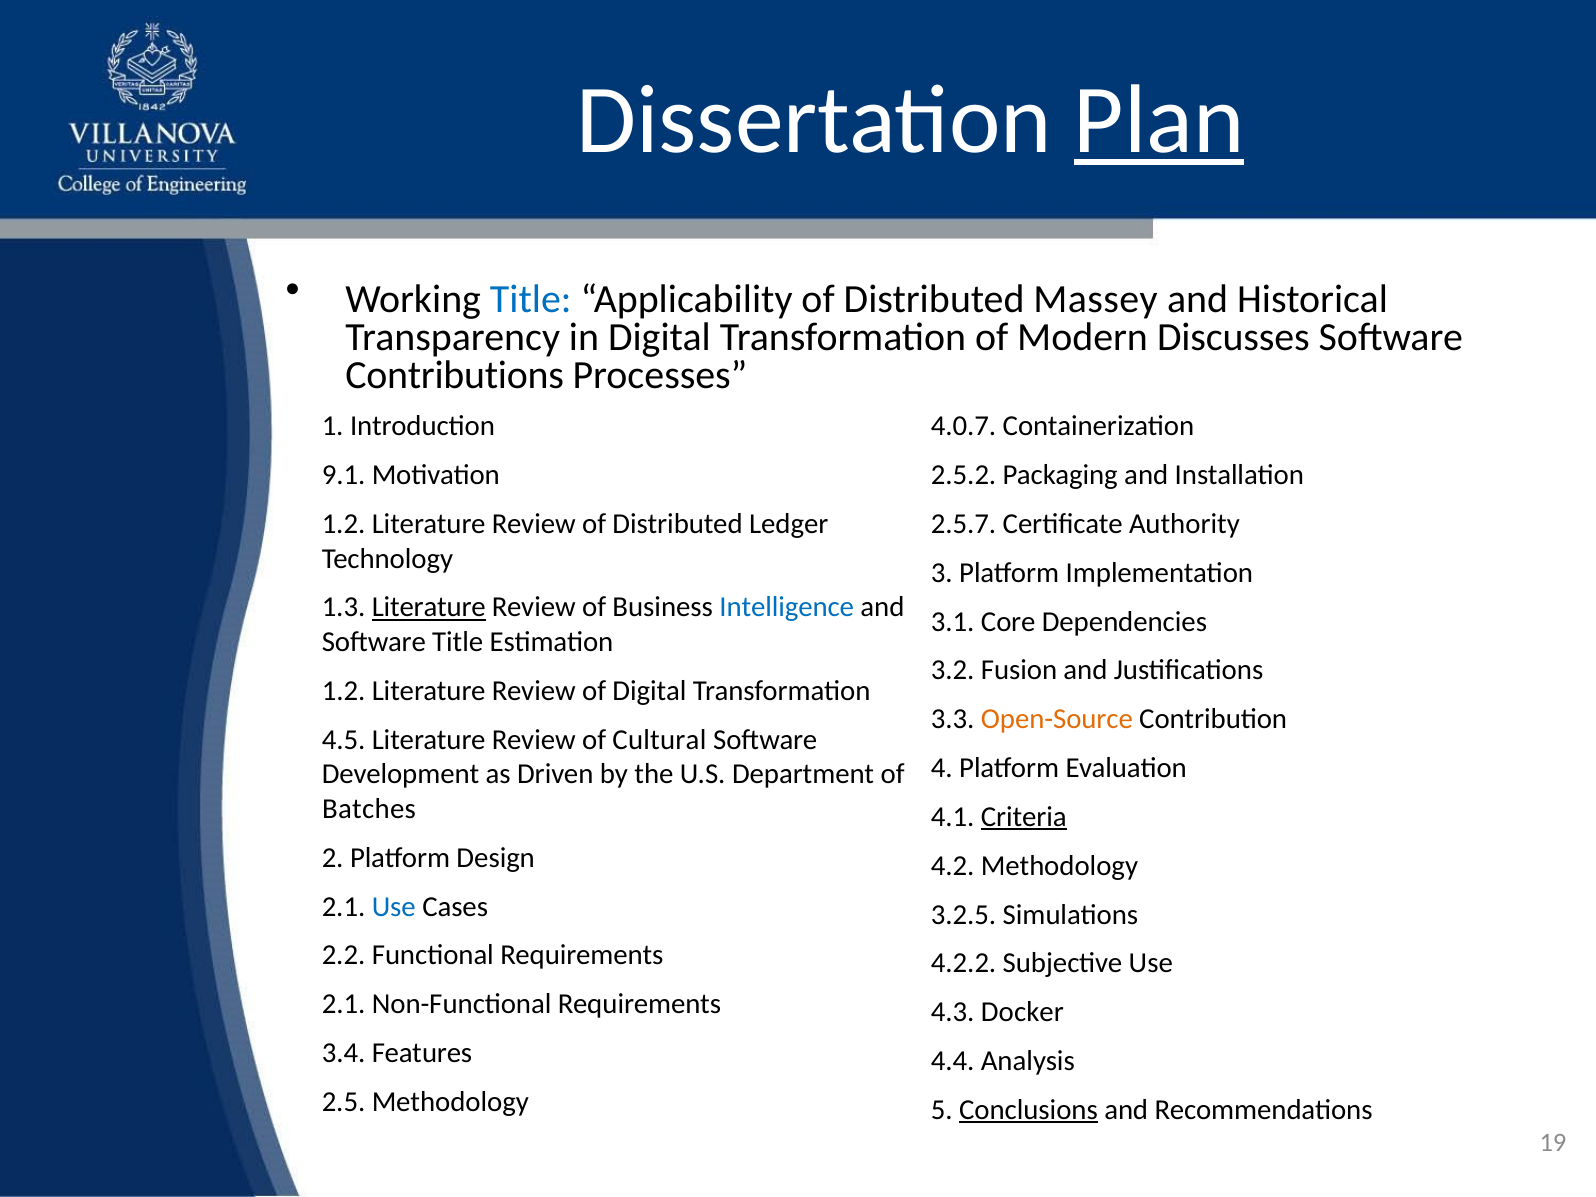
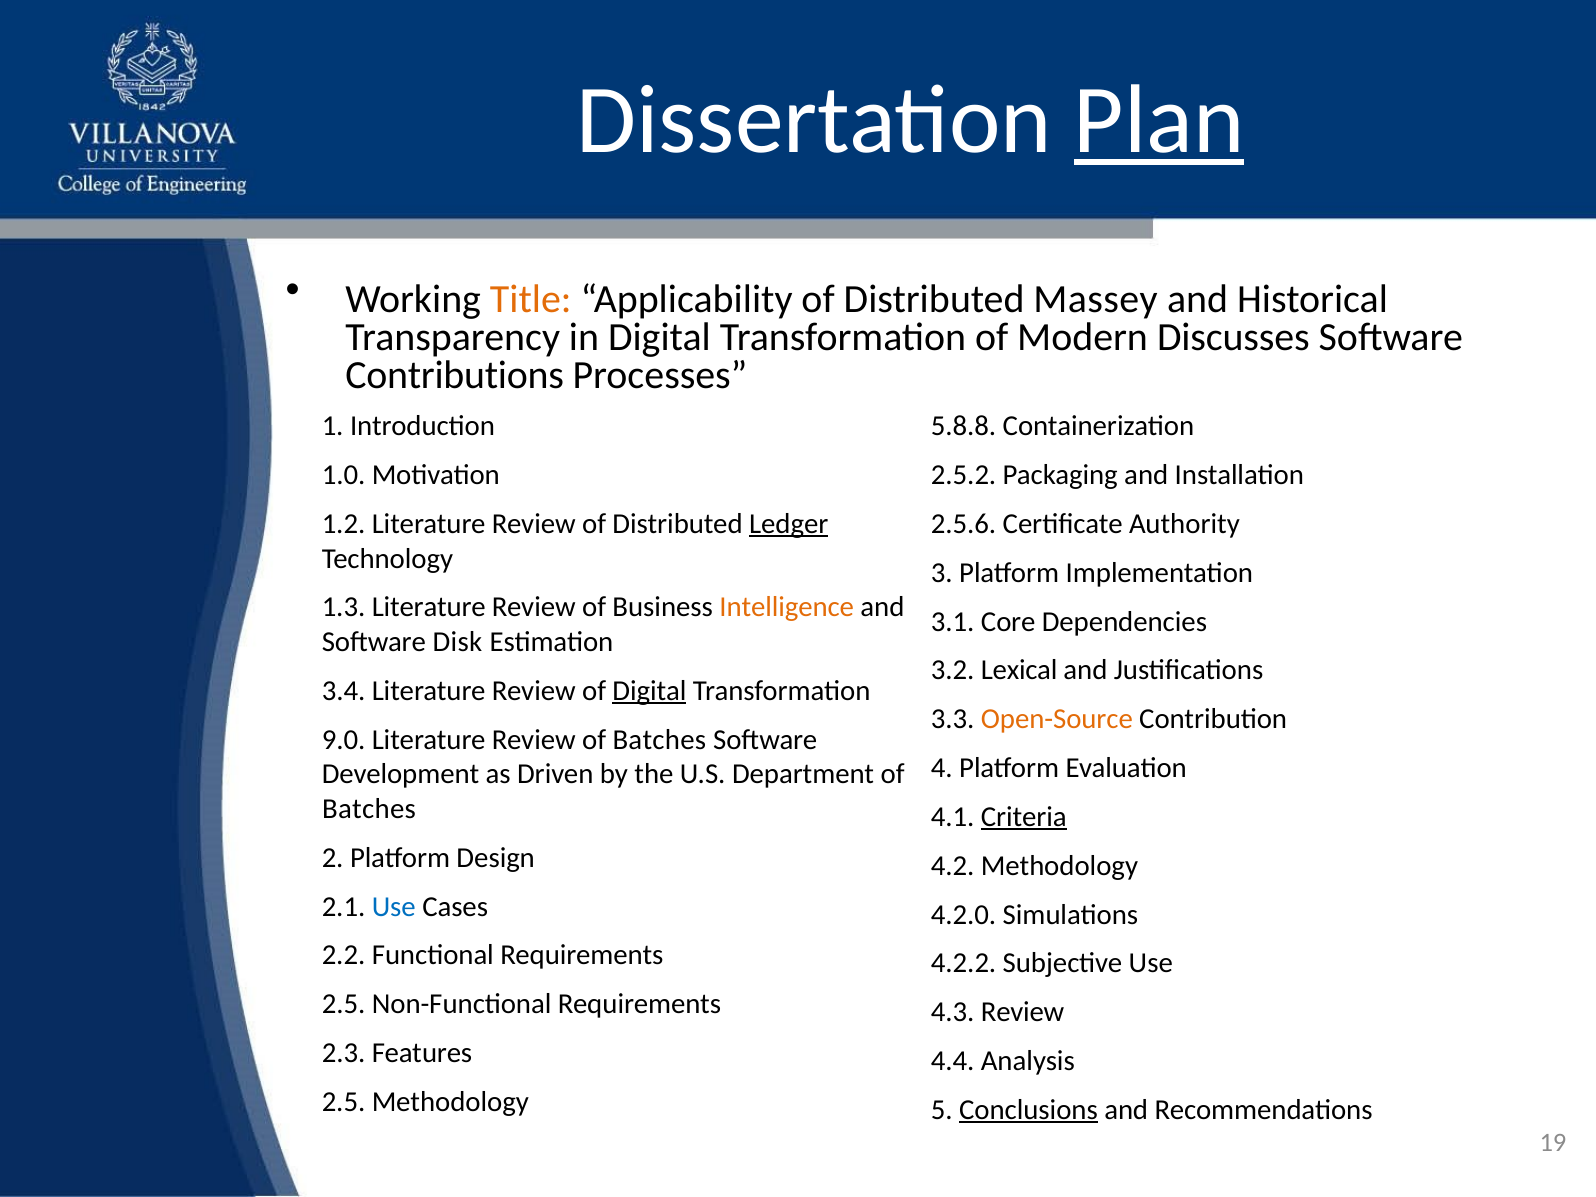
Title at (531, 299) colour: blue -> orange
4.0.7: 4.0.7 -> 5.8.8
9.1: 9.1 -> 1.0
Ledger underline: none -> present
2.5.7: 2.5.7 -> 2.5.6
Literature at (429, 607) underline: present -> none
Intelligence colour: blue -> orange
Software Title: Title -> Disk
Fusion: Fusion -> Lexical
1.2 at (344, 691): 1.2 -> 3.4
Digital at (649, 691) underline: none -> present
4.5: 4.5 -> 9.0
Review of Cultural: Cultural -> Batches
3.2.5: 3.2.5 -> 4.2.0
2.1 at (344, 1004): 2.1 -> 2.5
4.3 Docker: Docker -> Review
3.4: 3.4 -> 2.3
